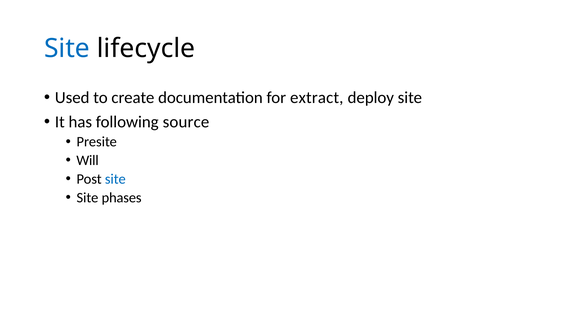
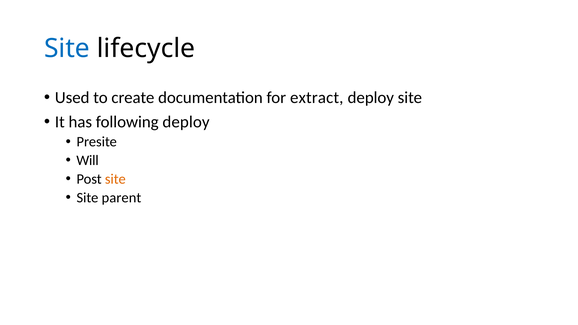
following source: source -> deploy
site at (115, 179) colour: blue -> orange
phases: phases -> parent
